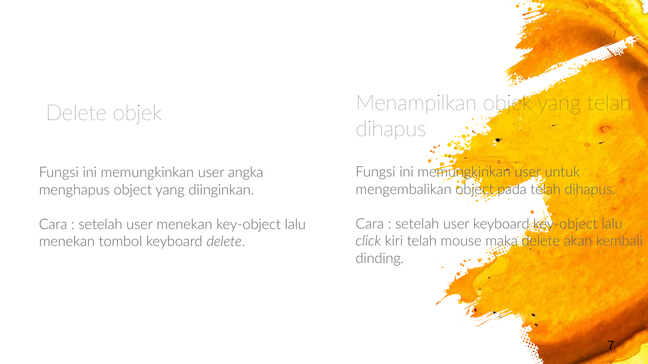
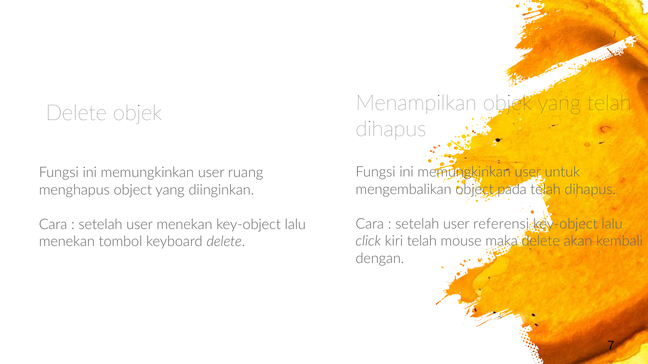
angka: angka -> ruang
user keyboard: keyboard -> referensi
dinding: dinding -> dengan
